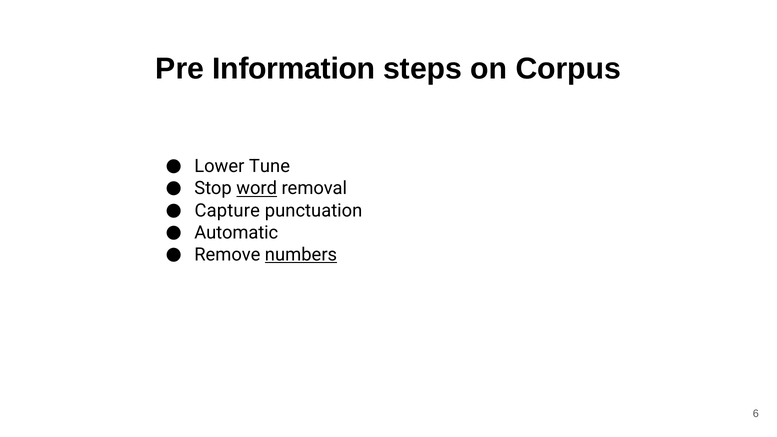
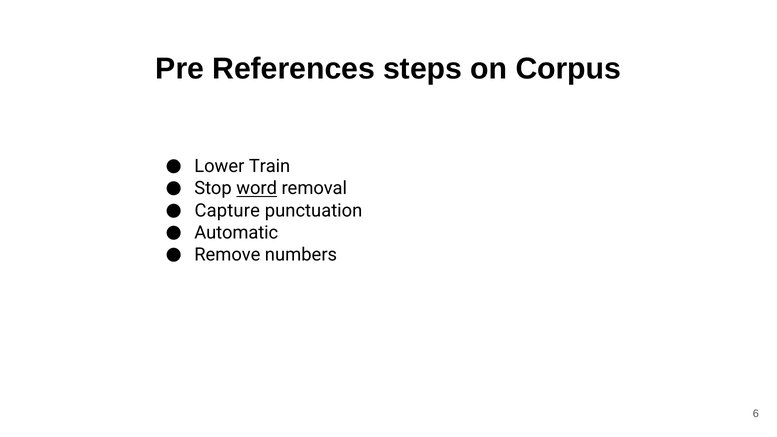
Information: Information -> References
Tune: Tune -> Train
numbers underline: present -> none
